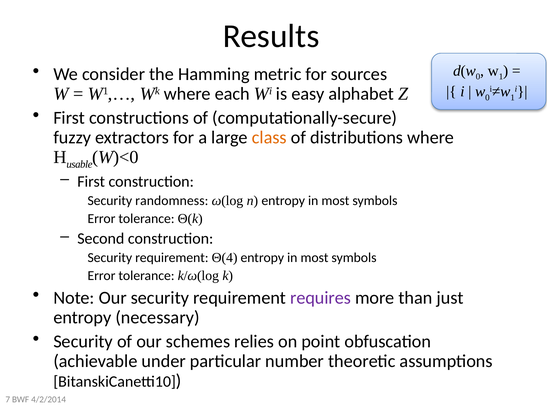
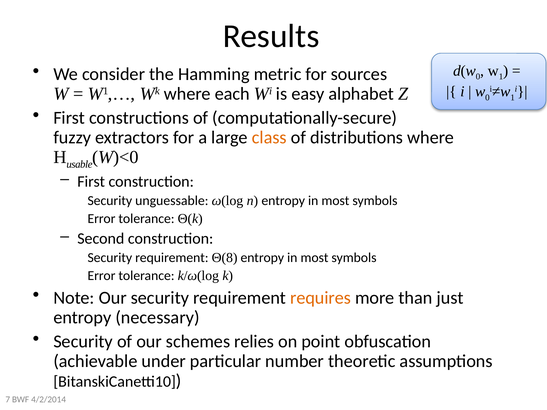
randomness: randomness -> unguessable
Θ(4: Θ(4 -> Θ(8
requires colour: purple -> orange
